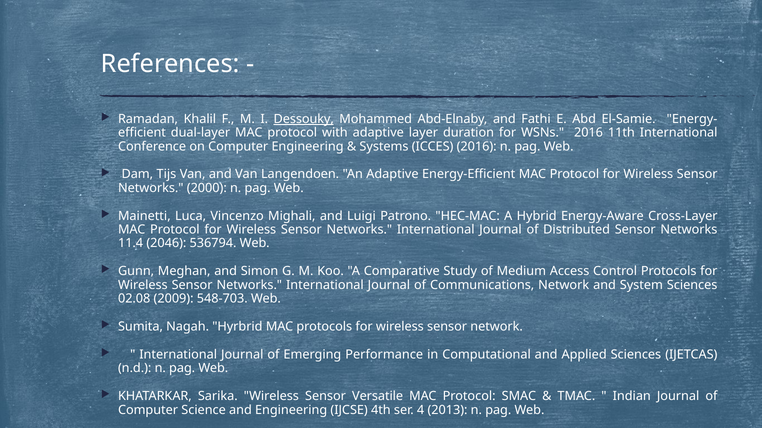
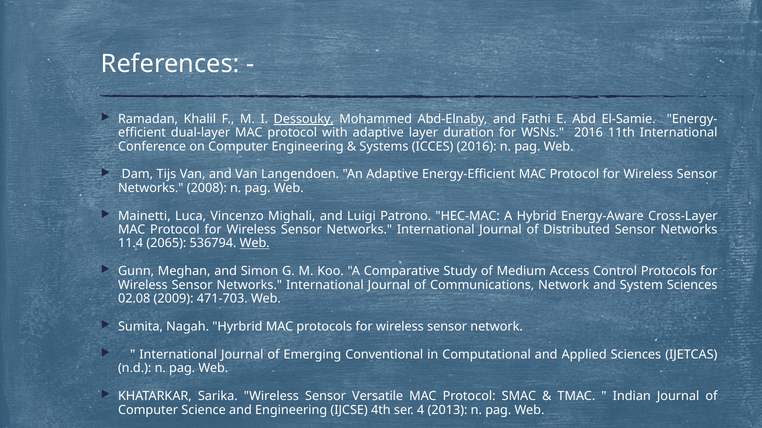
2000: 2000 -> 2008
2046: 2046 -> 2065
Web at (255, 244) underline: none -> present
548-703: 548-703 -> 471-703
Performance: Performance -> Conventional
